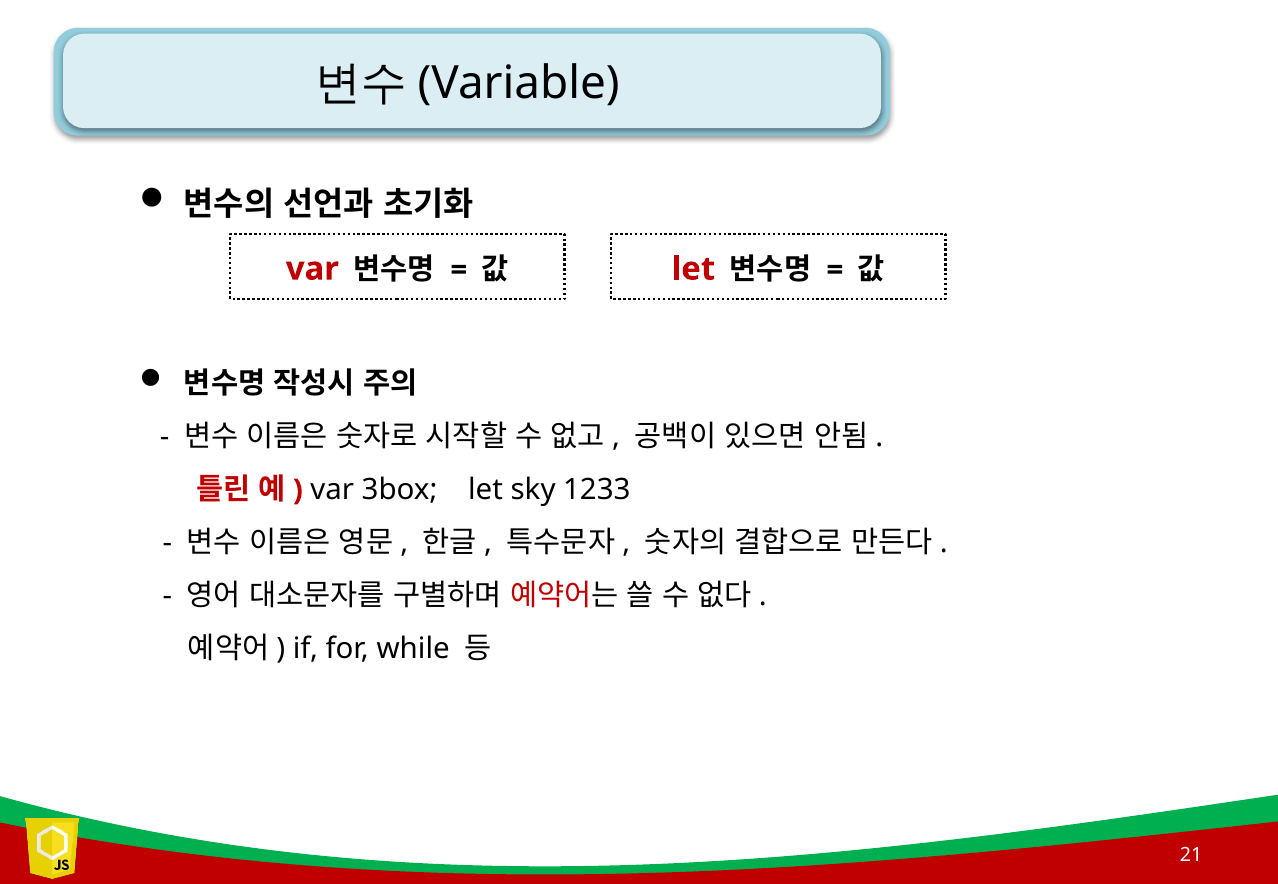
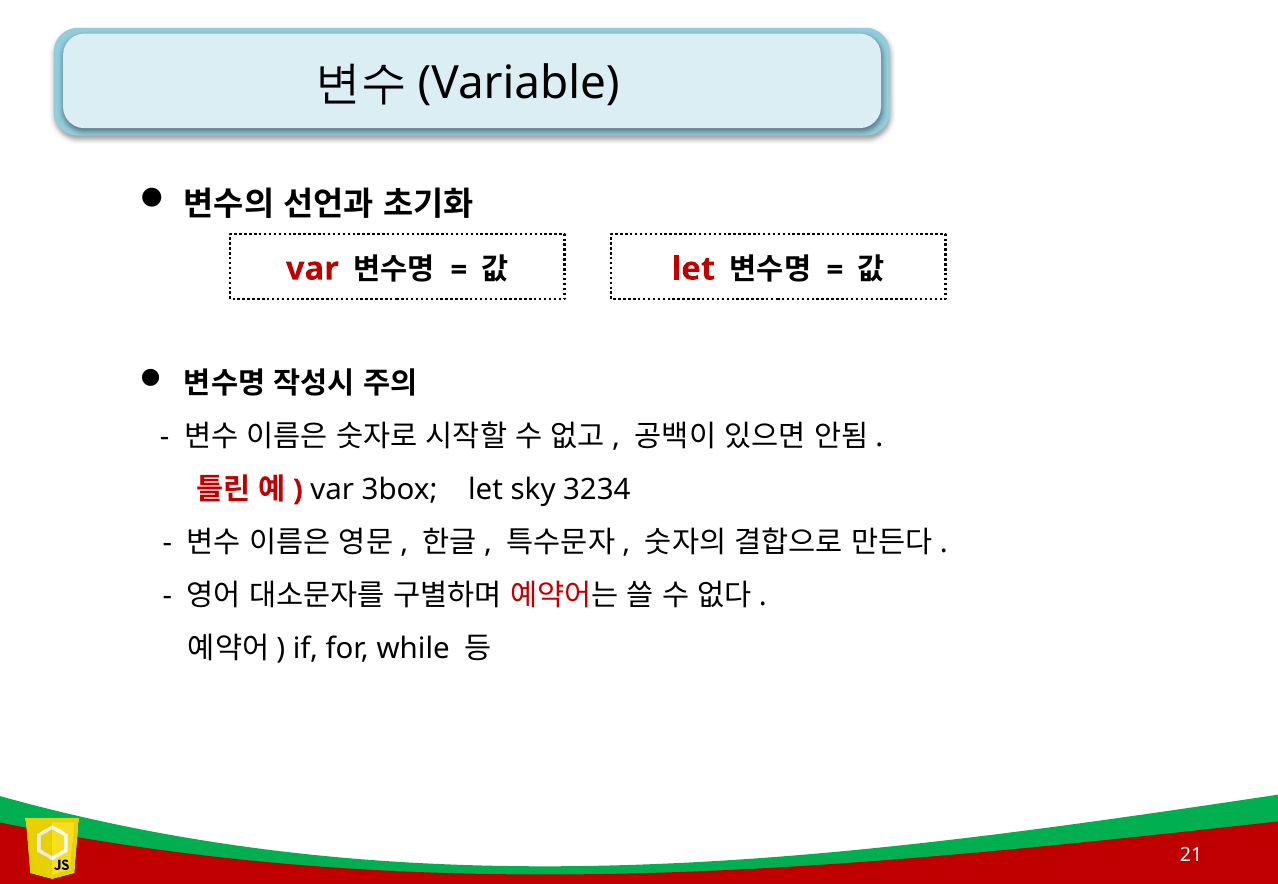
1233: 1233 -> 3234
